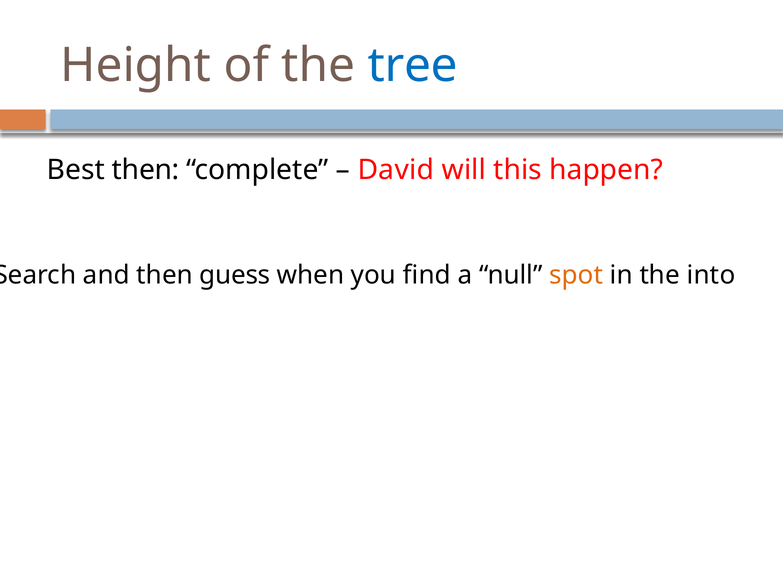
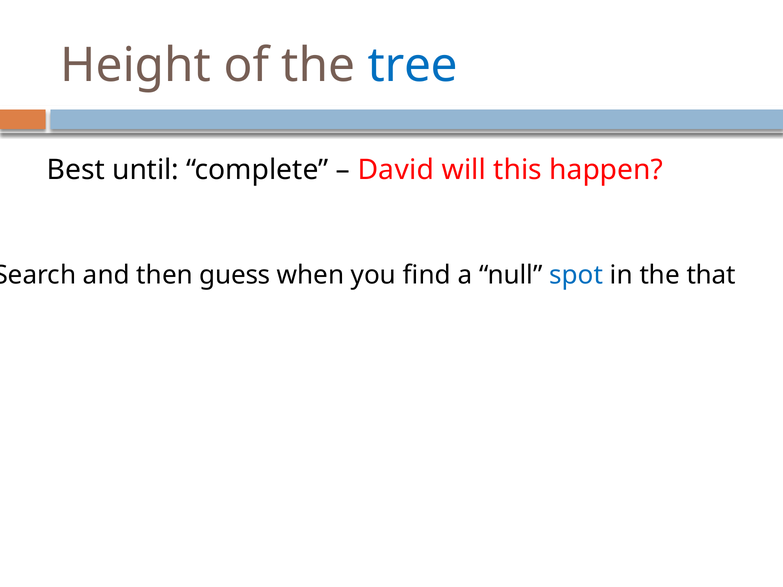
Best then: then -> until
spot colour: orange -> blue
into: into -> that
